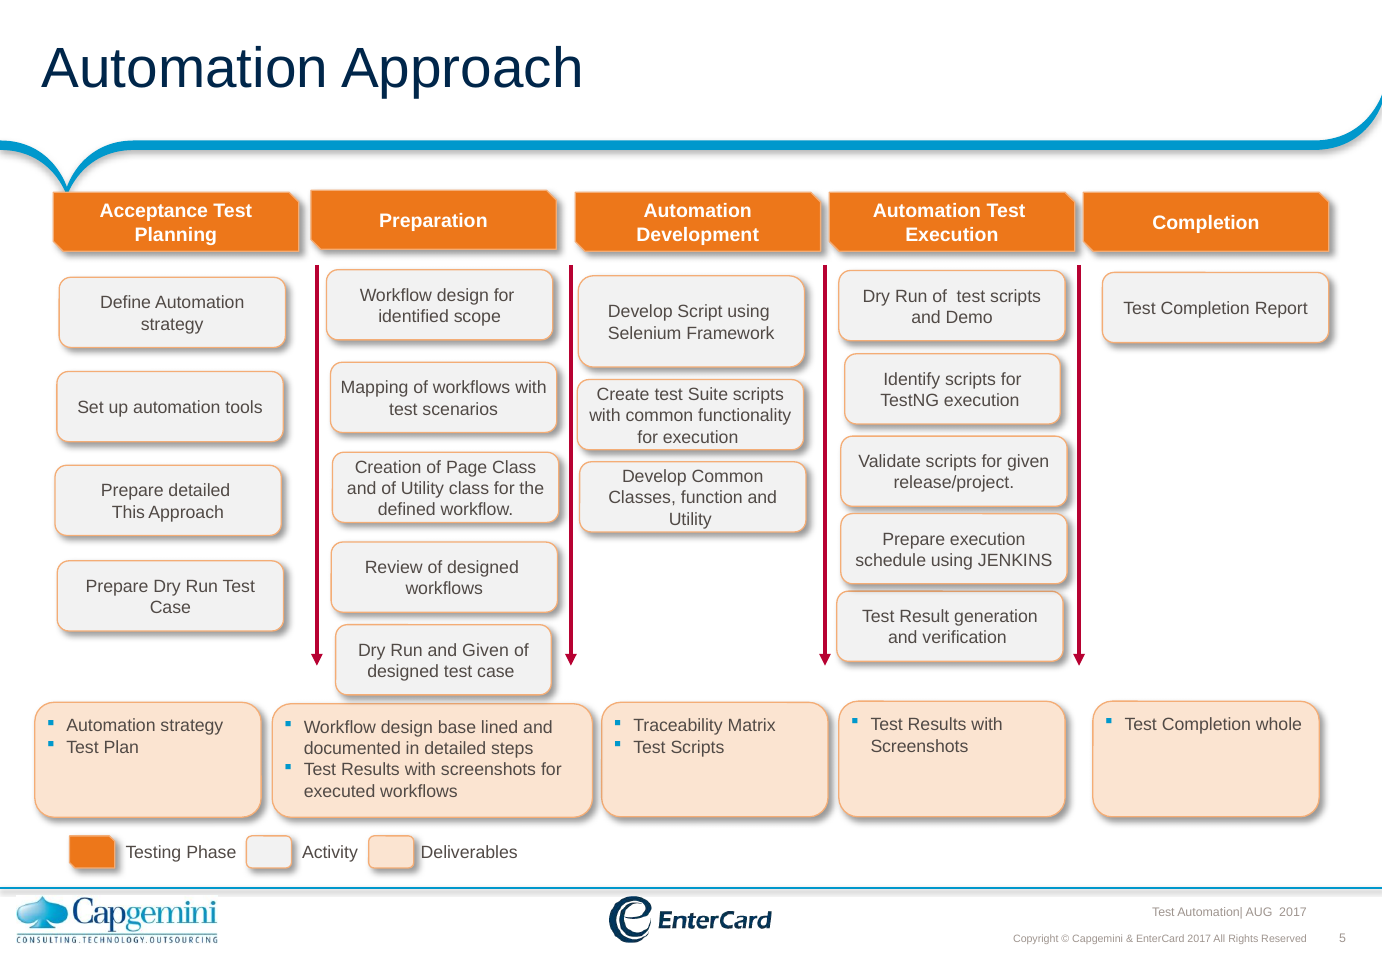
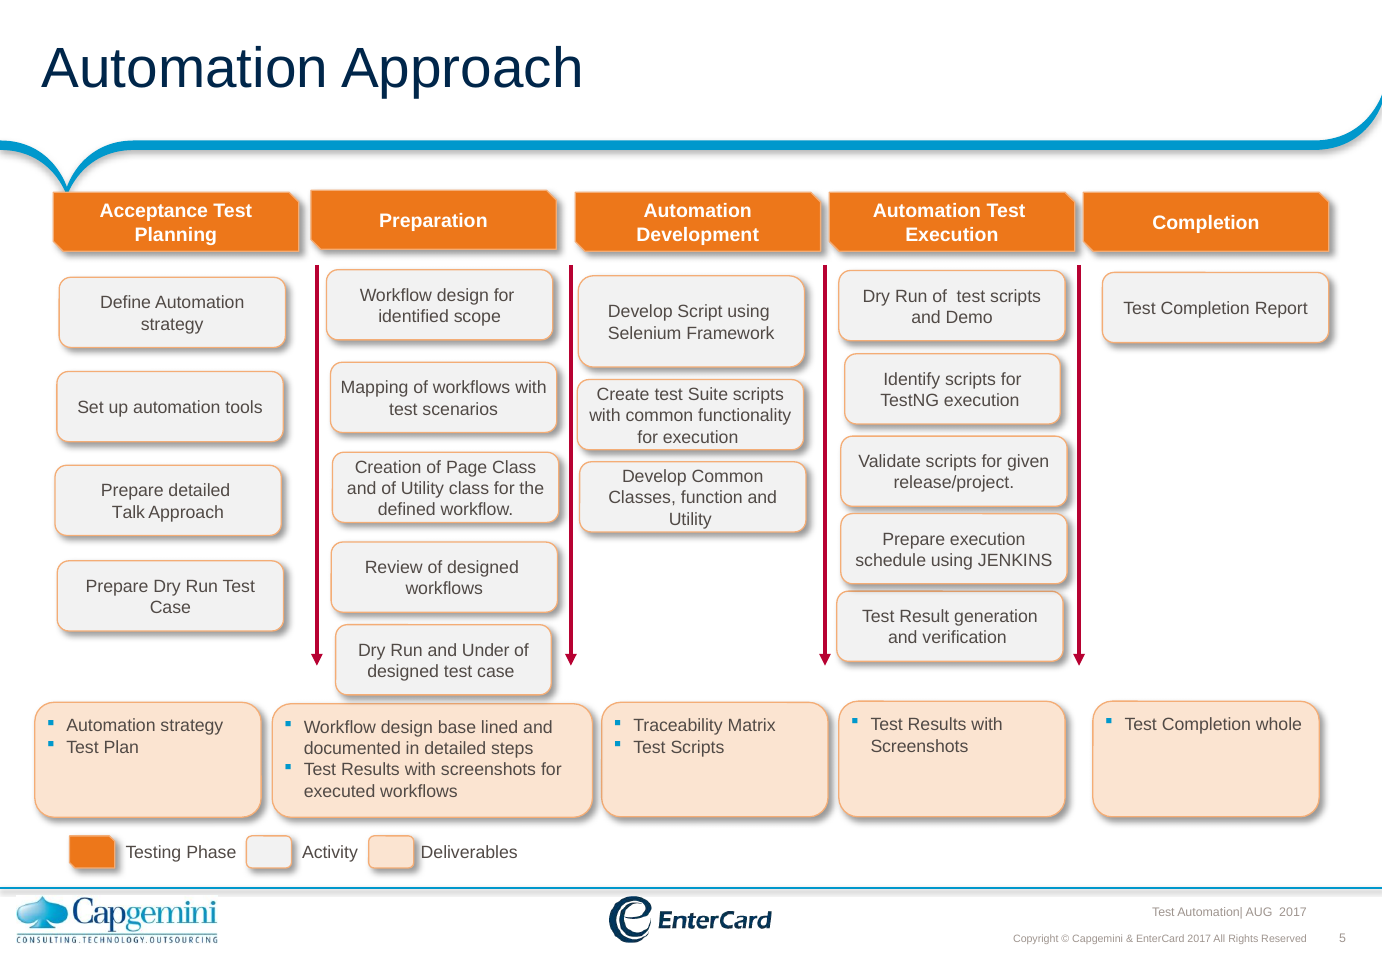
This: This -> Talk
and Given: Given -> Under
